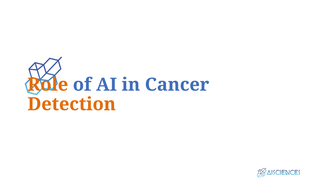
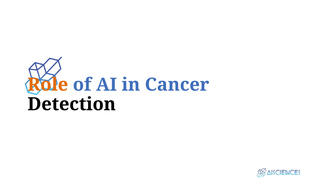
Detection colour: orange -> black
